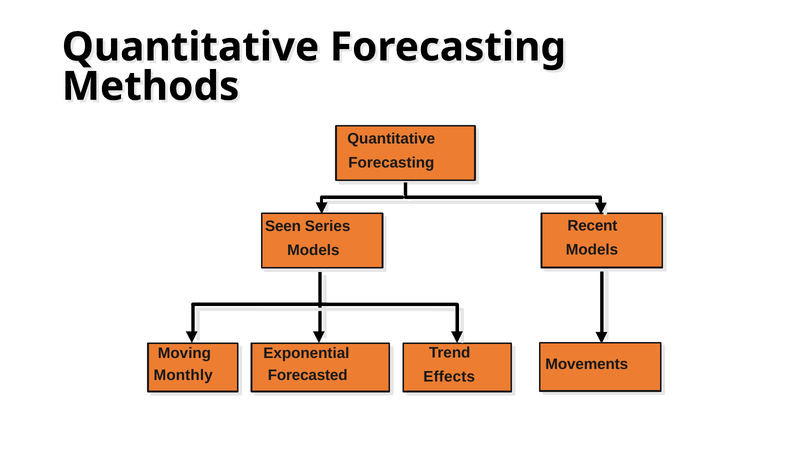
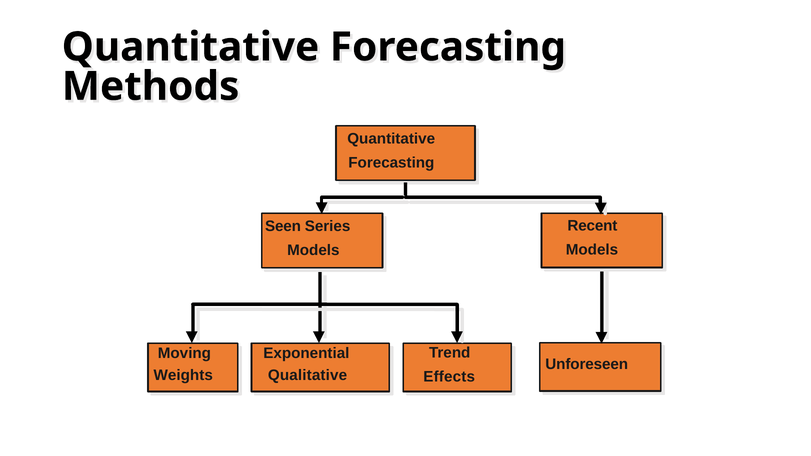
Movements: Movements -> Unforeseen
Monthly: Monthly -> Weights
Forecasted: Forecasted -> Qualitative
